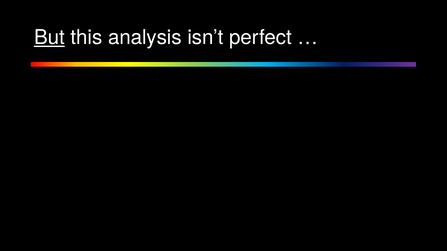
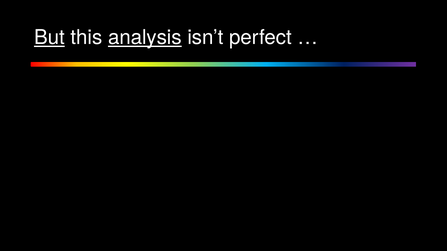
analysis underline: none -> present
